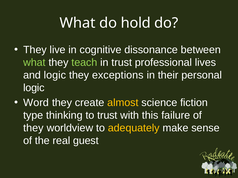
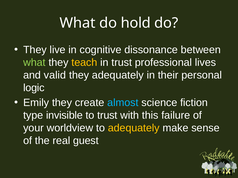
teach colour: light green -> yellow
and logic: logic -> valid
they exceptions: exceptions -> adequately
Word: Word -> Emily
almost colour: yellow -> light blue
thinking: thinking -> invisible
they at (33, 128): they -> your
